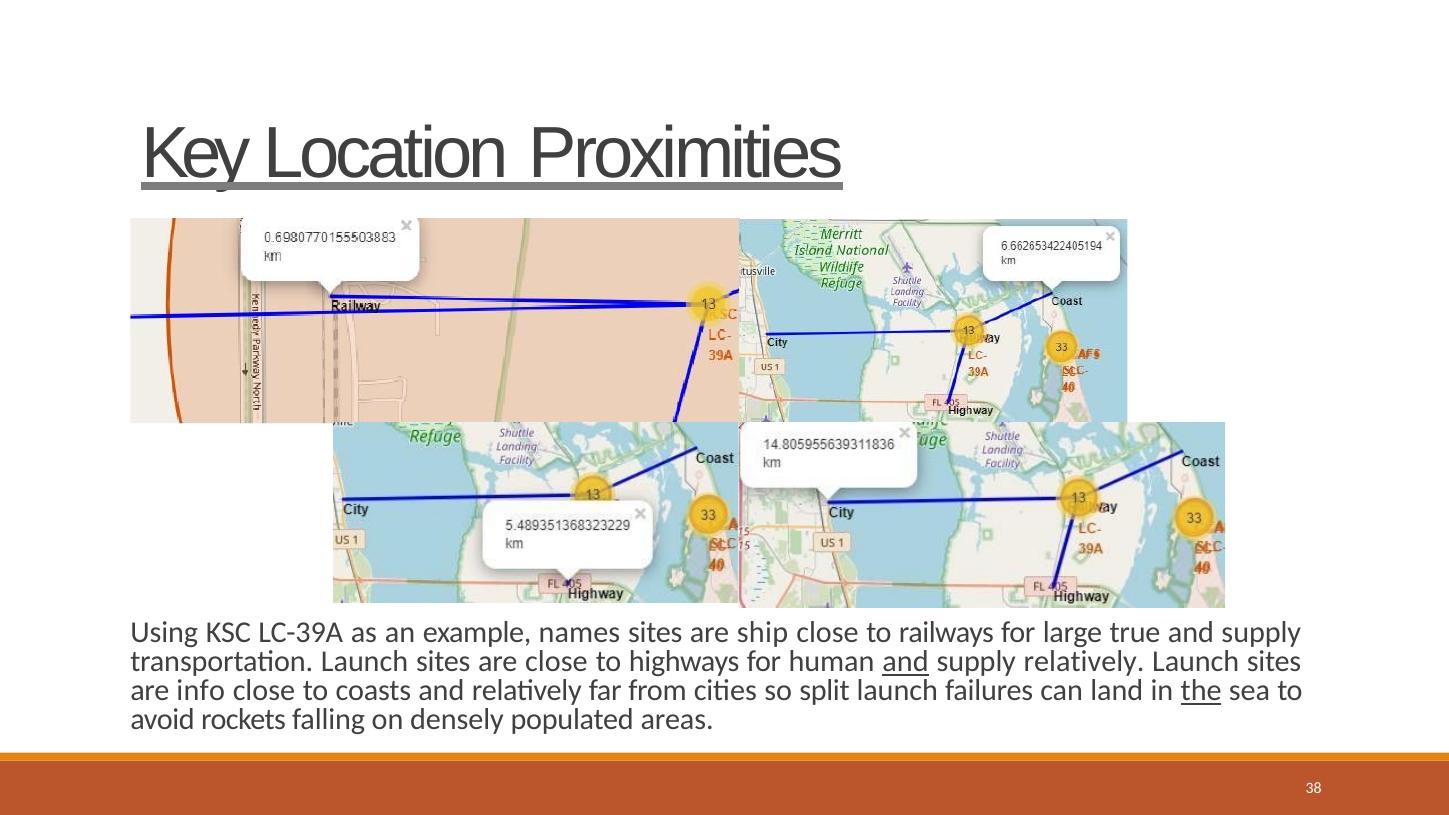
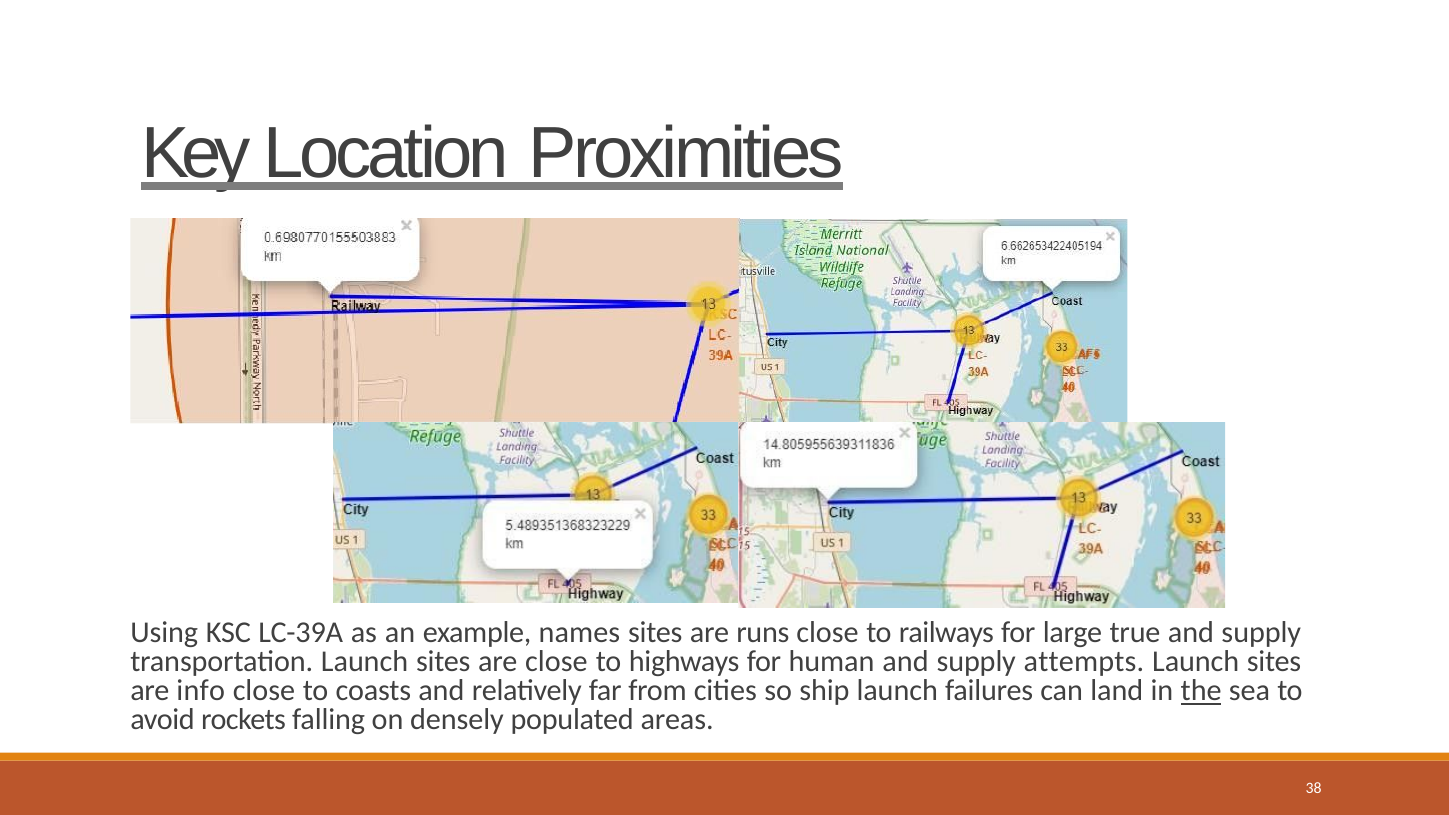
ship: ship -> runs
and at (906, 662) underline: present -> none
supply relatively: relatively -> attempts
split: split -> ship
